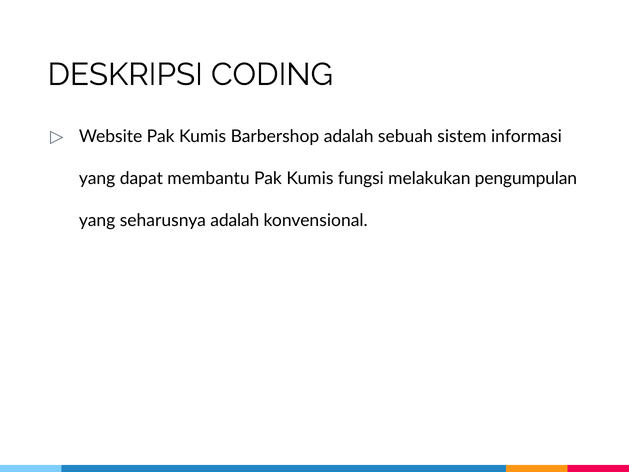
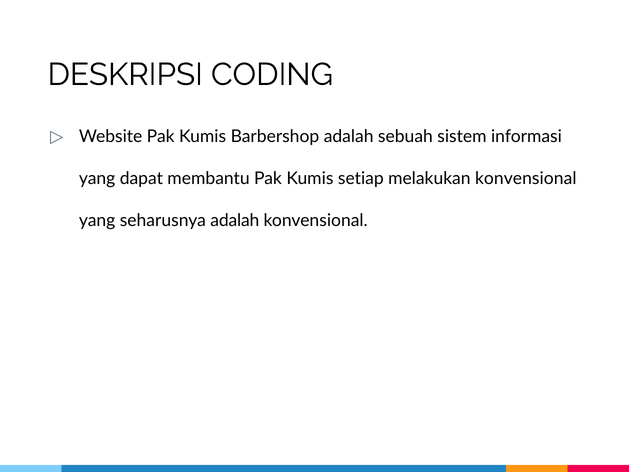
fungsi: fungsi -> setiap
melakukan pengumpulan: pengumpulan -> konvensional
